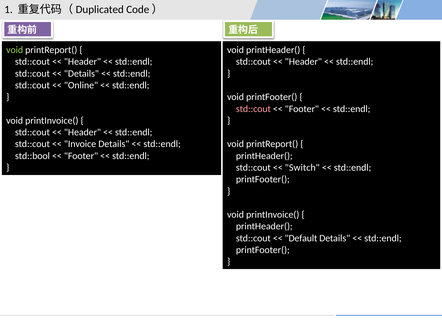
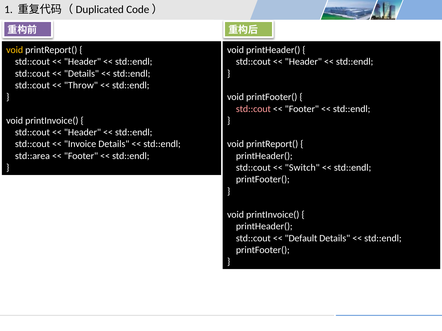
void at (15, 50) colour: light green -> yellow
Online: Online -> Throw
std::bool: std::bool -> std::area
